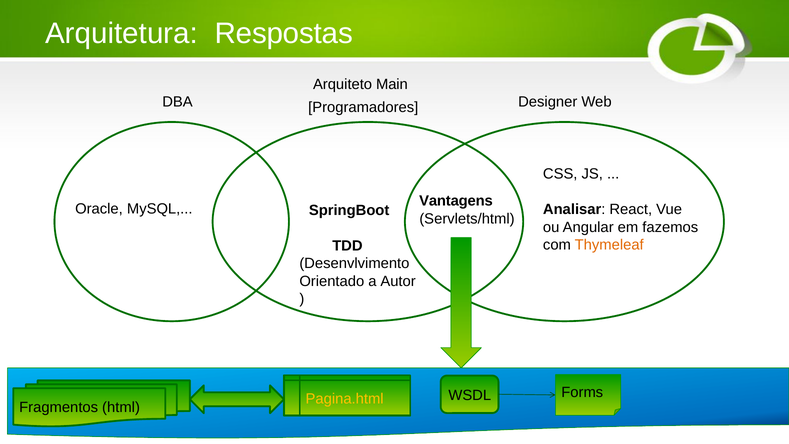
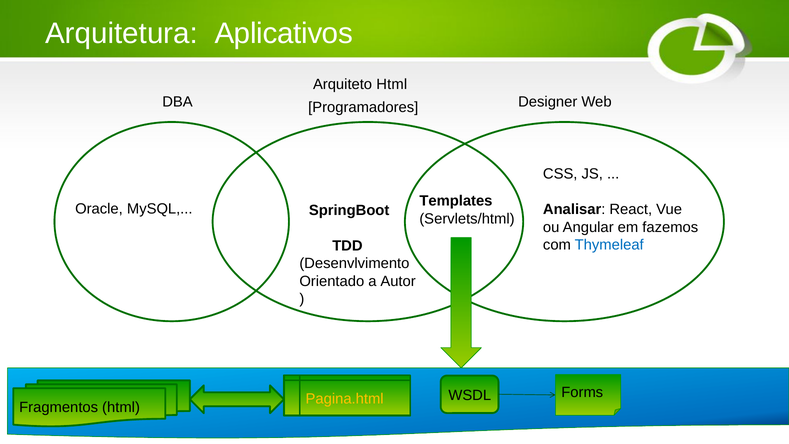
Respostas: Respostas -> Aplicativos
Arquiteto Main: Main -> Html
Vantagens: Vantagens -> Templates
Thymeleaf colour: orange -> blue
